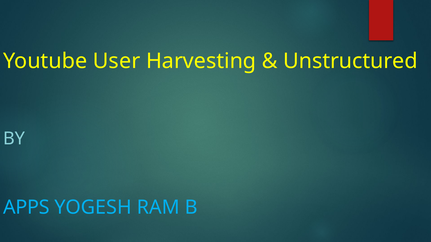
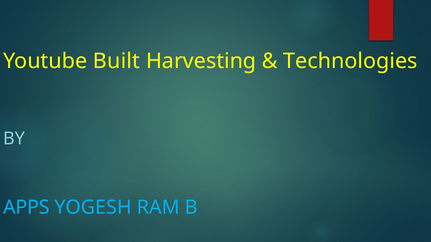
User: User -> Built
Unstructured: Unstructured -> Technologies
